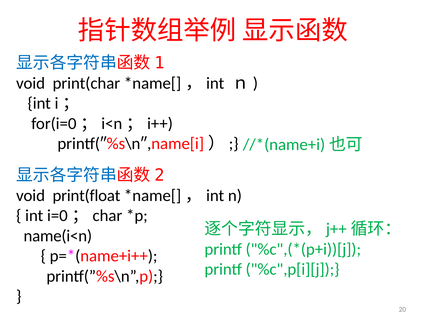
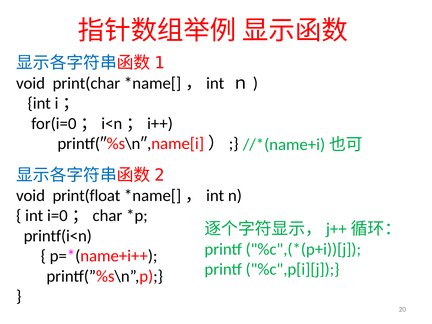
name(i<n: name(i<n -> printf(i<n
